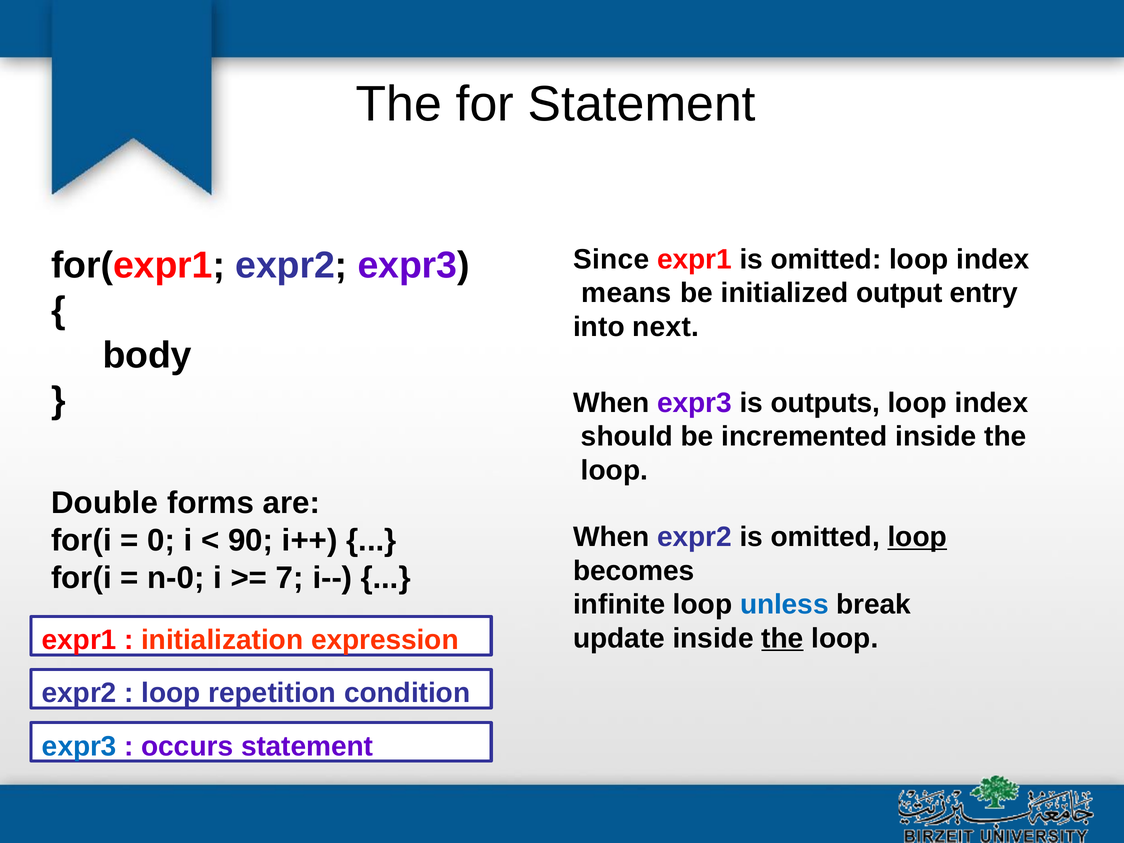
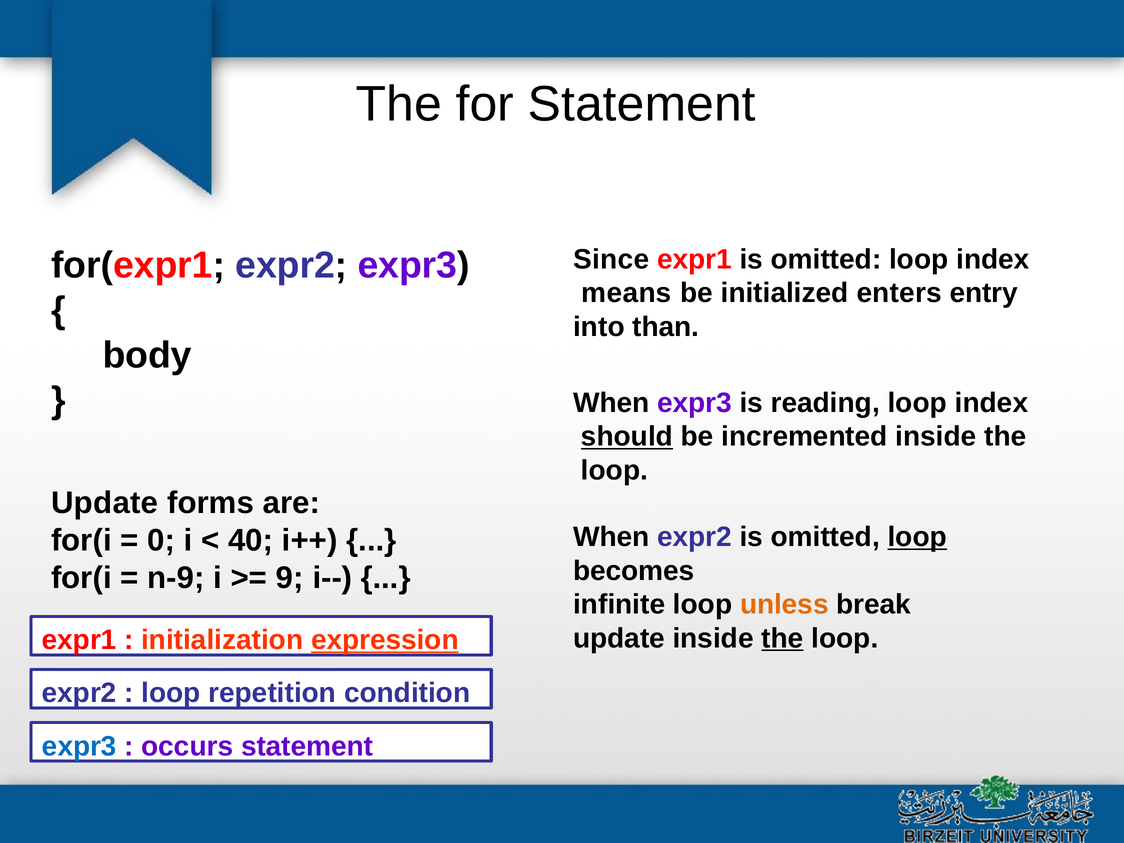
output: output -> enters
next: next -> than
outputs: outputs -> reading
should underline: none -> present
Double at (105, 503): Double -> Update
90: 90 -> 40
n-0: n-0 -> n-9
7: 7 -> 9
unless colour: blue -> orange
expression underline: none -> present
